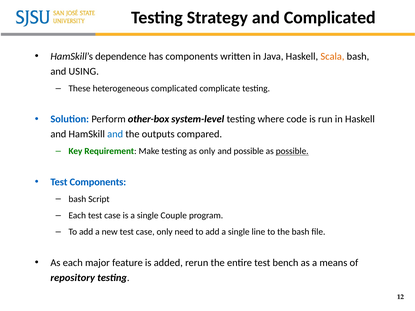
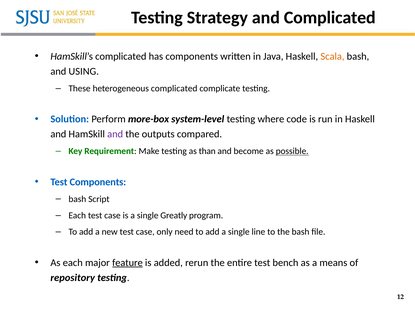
HamSkill’s dependence: dependence -> complicated
other-box: other-box -> more-box
and at (115, 134) colour: blue -> purple
as only: only -> than
and possible: possible -> become
Couple: Couple -> Greatly
feature underline: none -> present
